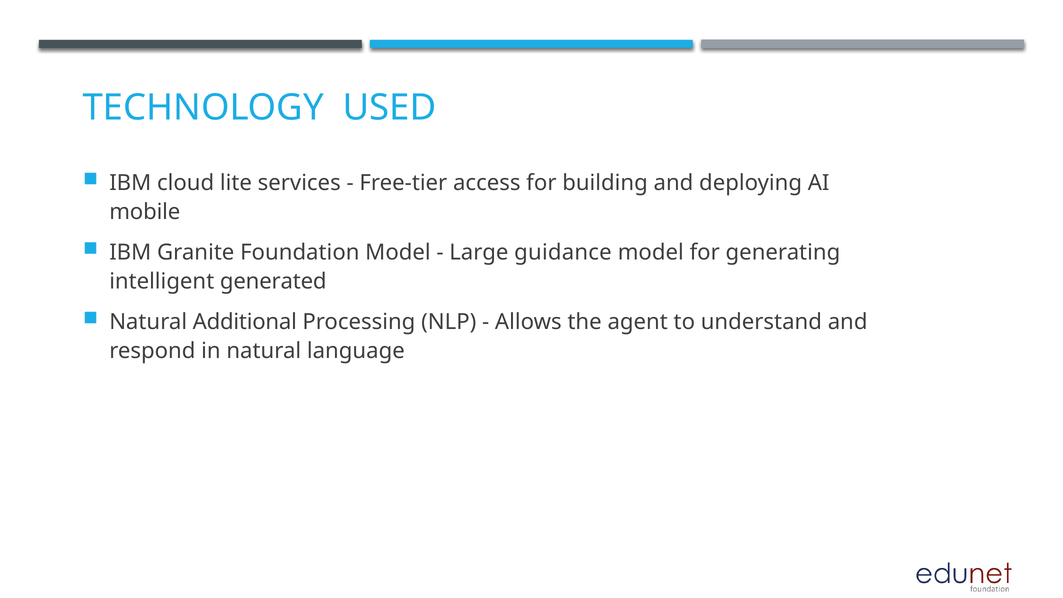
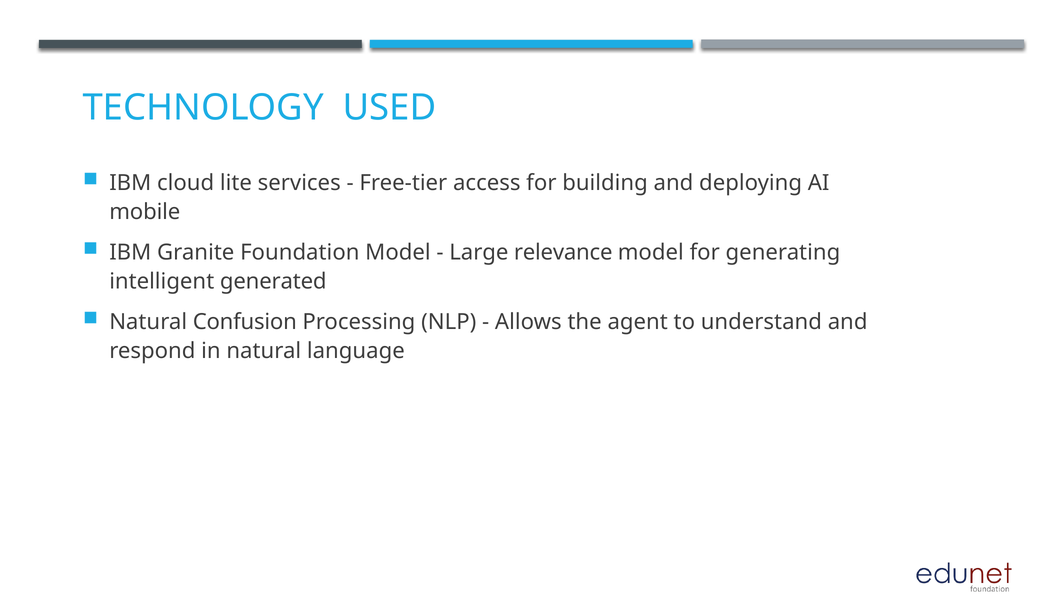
guidance: guidance -> relevance
Additional: Additional -> Confusion
